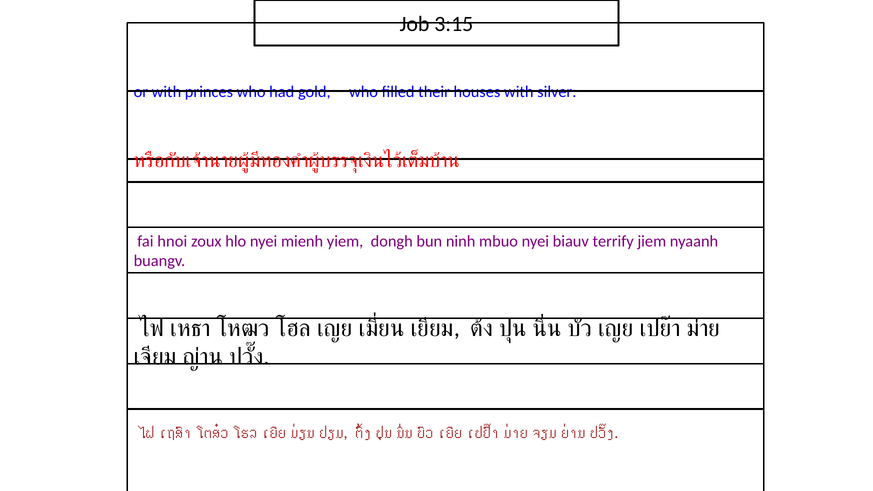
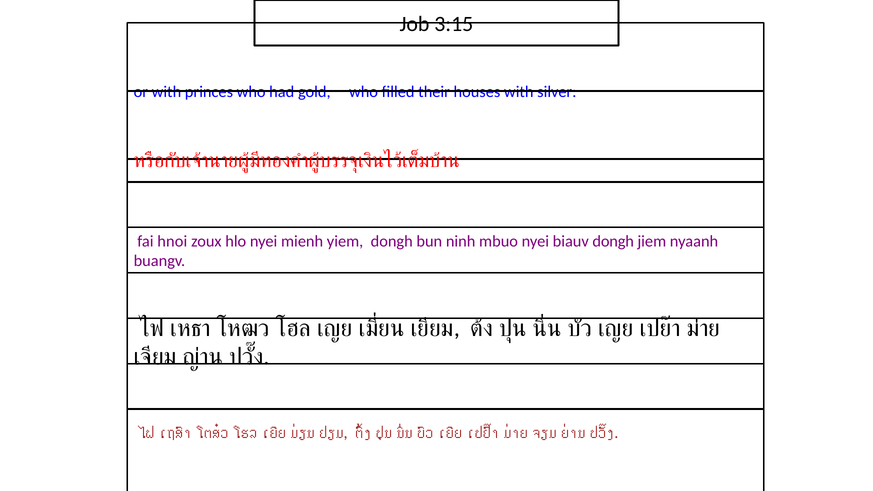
biauv terrify: terrify -> dongh
